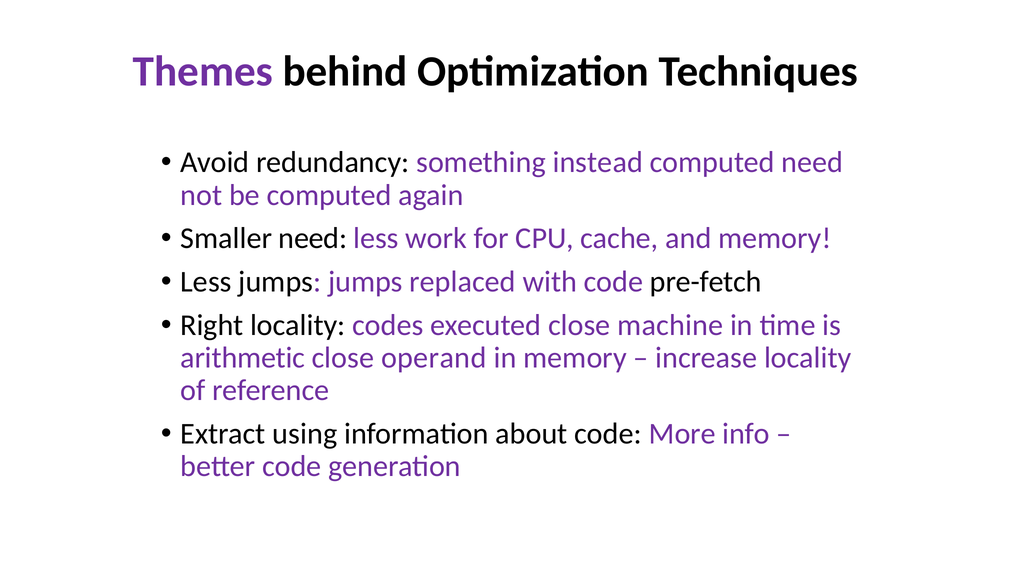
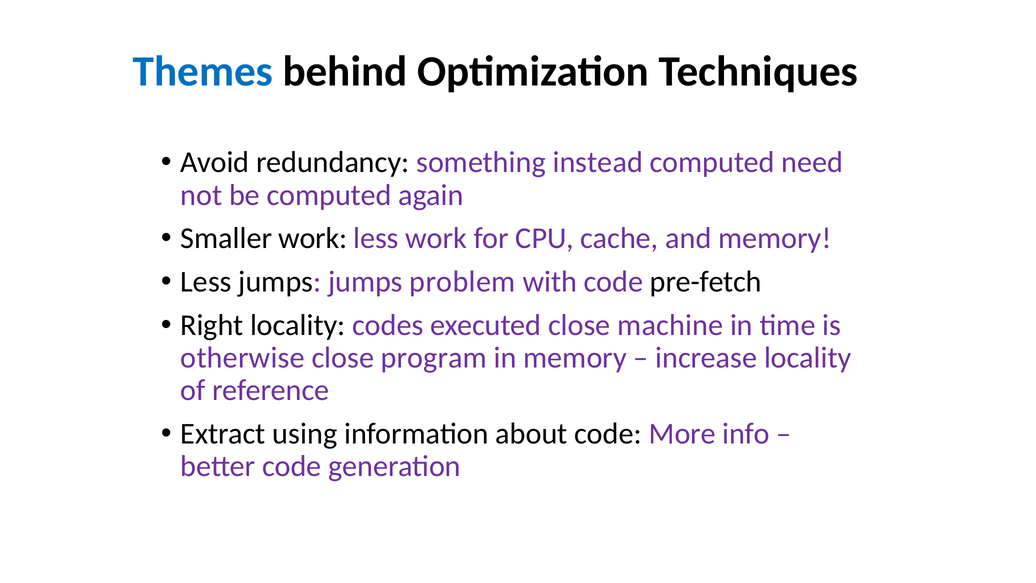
Themes colour: purple -> blue
Smaller need: need -> work
replaced: replaced -> problem
arithmetic: arithmetic -> otherwise
operand: operand -> program
